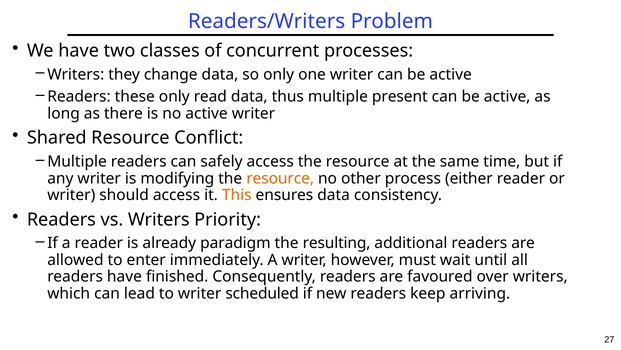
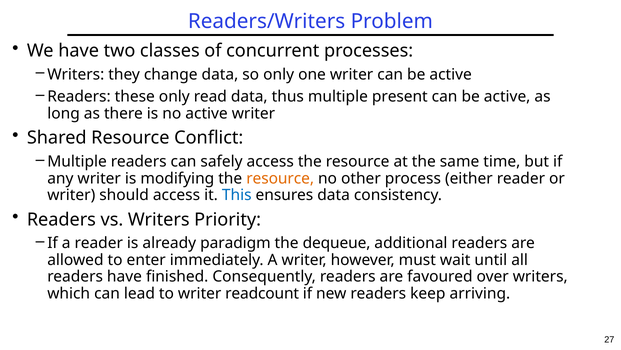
This colour: orange -> blue
resulting: resulting -> dequeue
scheduled: scheduled -> readcount
